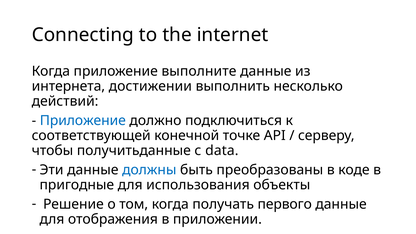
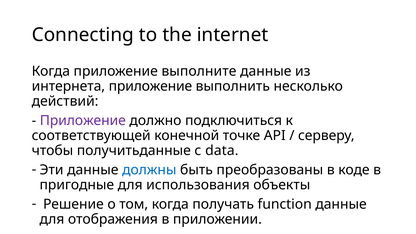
интернета достижении: достижении -> приложение
Приложение at (83, 121) colour: blue -> purple
первого: первого -> function
